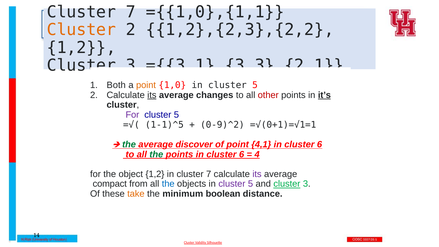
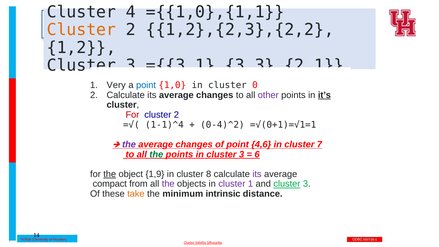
7 at (131, 12): 7 -> 4
Both: Both -> Very
point at (146, 85) colour: orange -> blue
1,0 in cluster 5: 5 -> 0
its at (152, 95) underline: present -> none
other colour: red -> purple
For at (132, 115) colour: purple -> red
5 at (176, 115): 5 -> 2
1-1)^5: 1-1)^5 -> 1-1)^4
0-9)^2: 0-9)^2 -> 0-4)^2
the at (129, 144) colour: green -> purple
discover at (194, 144): discover -> changes
4,1: 4,1 -> 4,6
6 at (319, 144): 6 -> 7
points in cluster 6: 6 -> 3
4: 4 -> 6
the at (110, 174) underline: none -> present
object 1,2: 1,2 -> 1,9
in cluster 7: 7 -> 8
the at (168, 184) colour: blue -> purple
objects in cluster 5: 5 -> 1
boolean: boolean -> intrinsic
